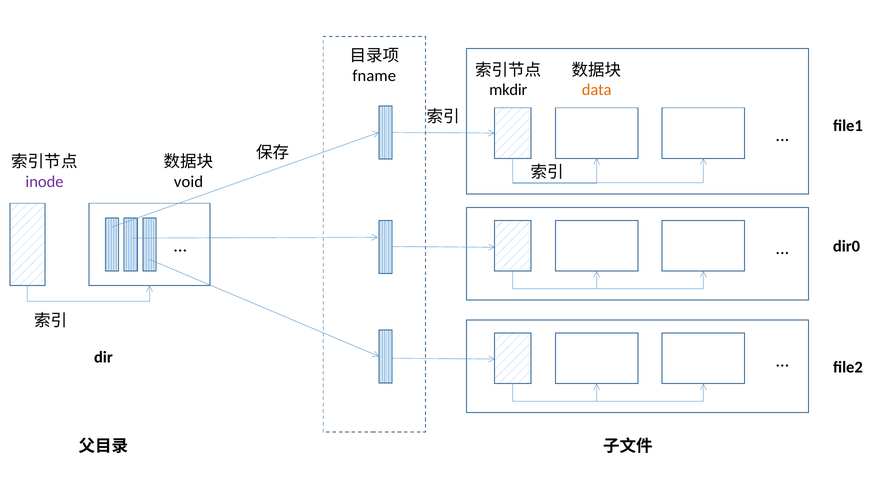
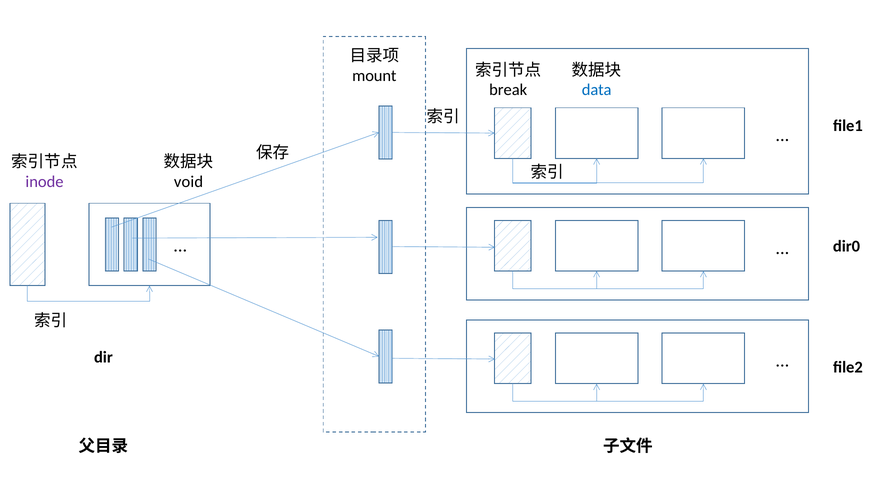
fname: fname -> mount
mkdir: mkdir -> break
data colour: orange -> blue
